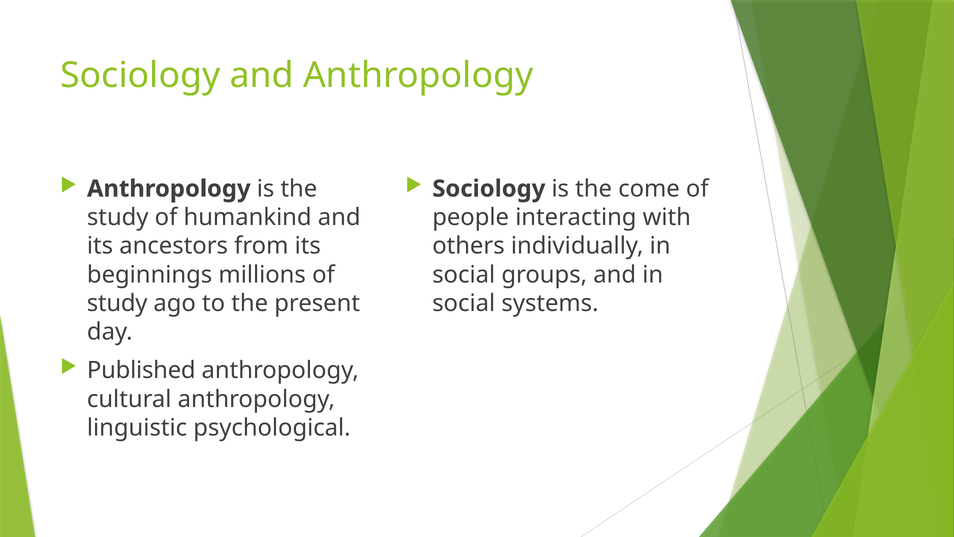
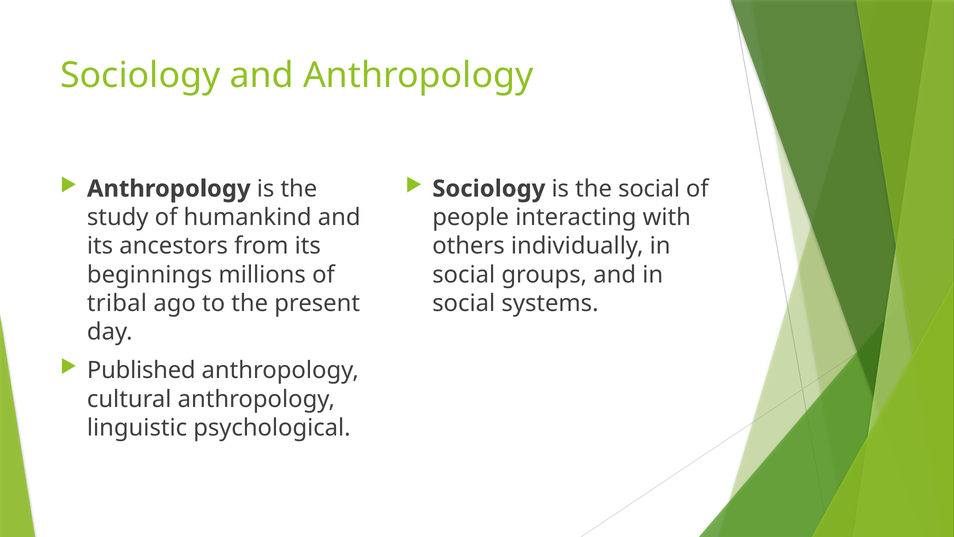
the come: come -> social
study at (117, 303): study -> tribal
